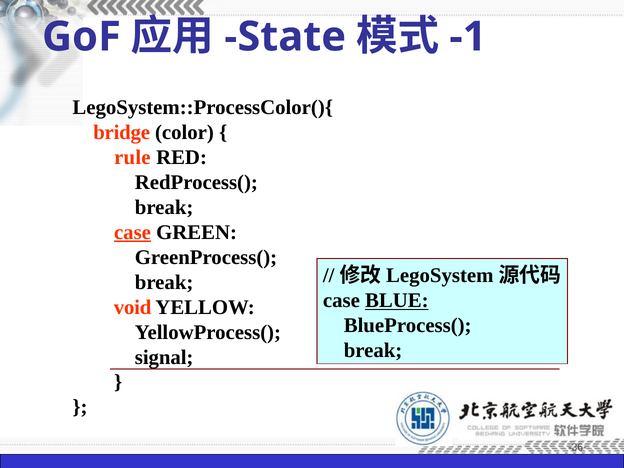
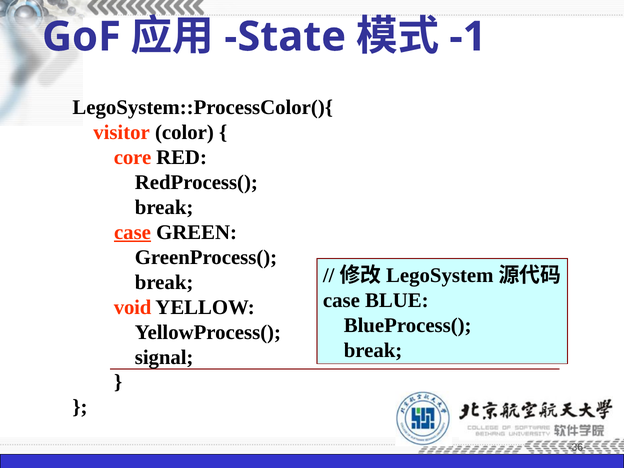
bridge: bridge -> visitor
rule: rule -> core
BLUE underline: present -> none
